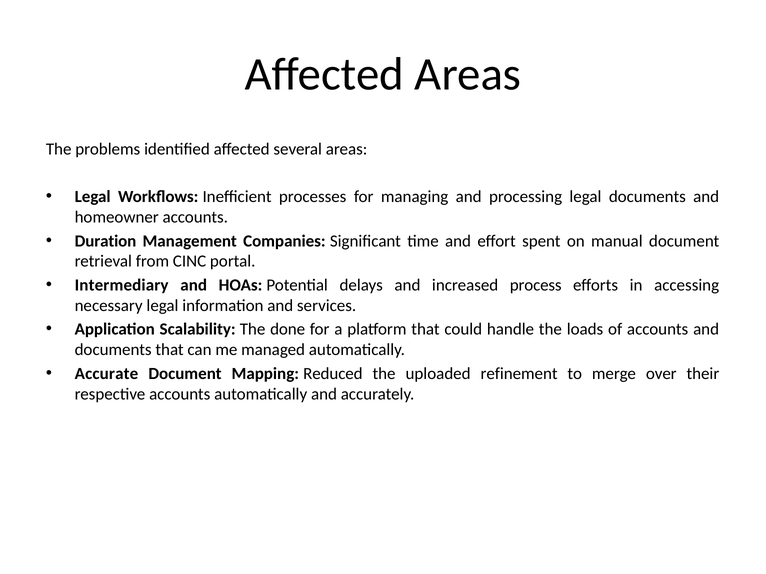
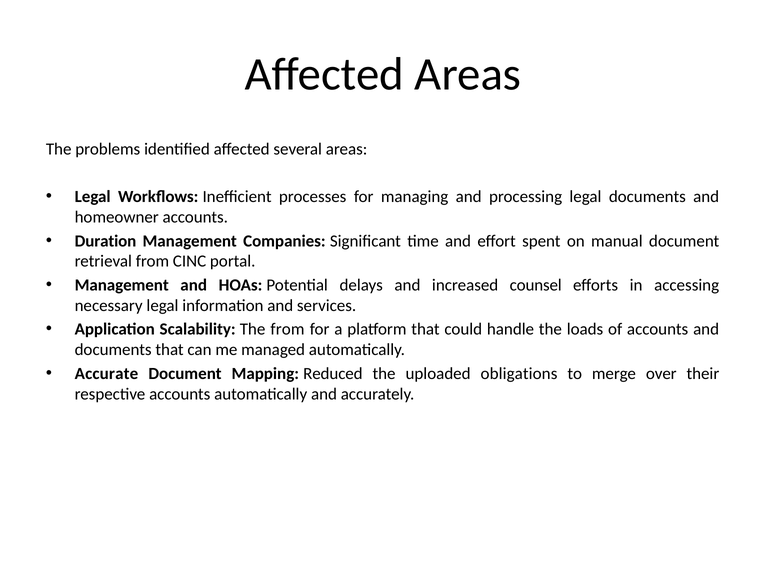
Intermediary at (122, 285): Intermediary -> Management
process: process -> counsel
The done: done -> from
refinement: refinement -> obligations
